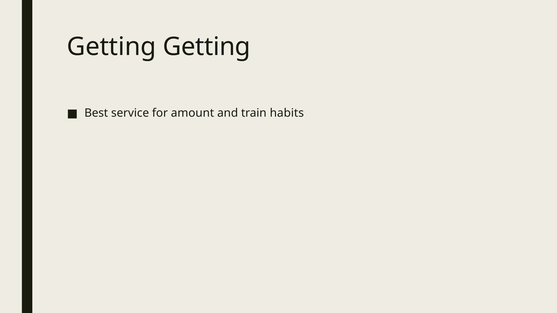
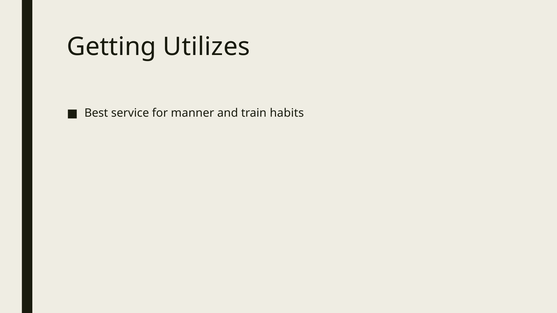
Getting Getting: Getting -> Utilizes
amount: amount -> manner
